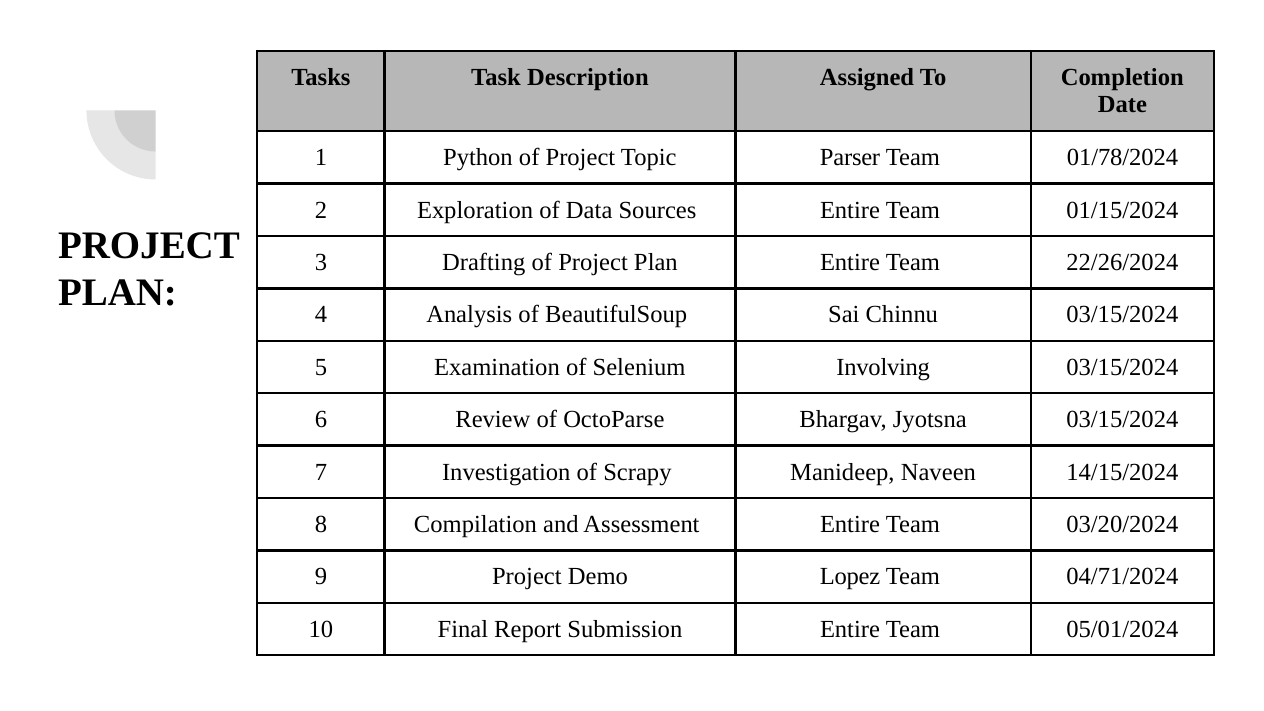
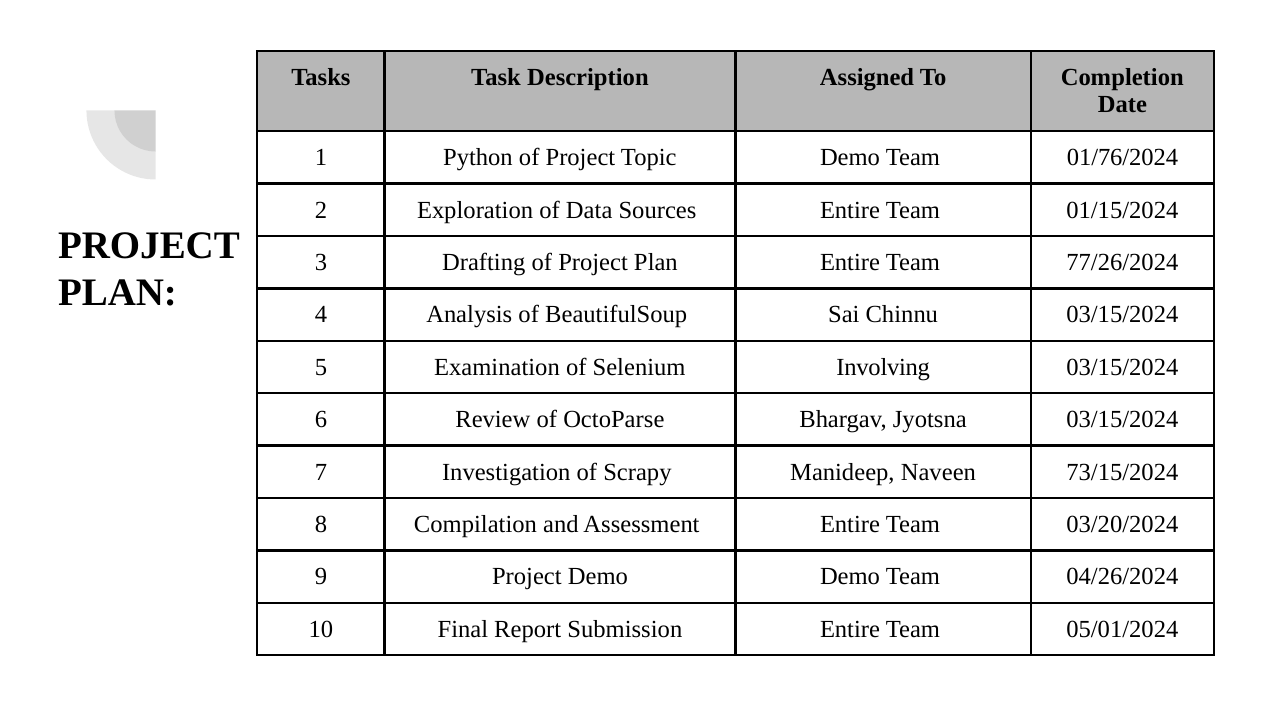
Topic Parser: Parser -> Demo
01/78/2024: 01/78/2024 -> 01/76/2024
22/26/2024: 22/26/2024 -> 77/26/2024
14/15/2024: 14/15/2024 -> 73/15/2024
Demo Lopez: Lopez -> Demo
04/71/2024: 04/71/2024 -> 04/26/2024
